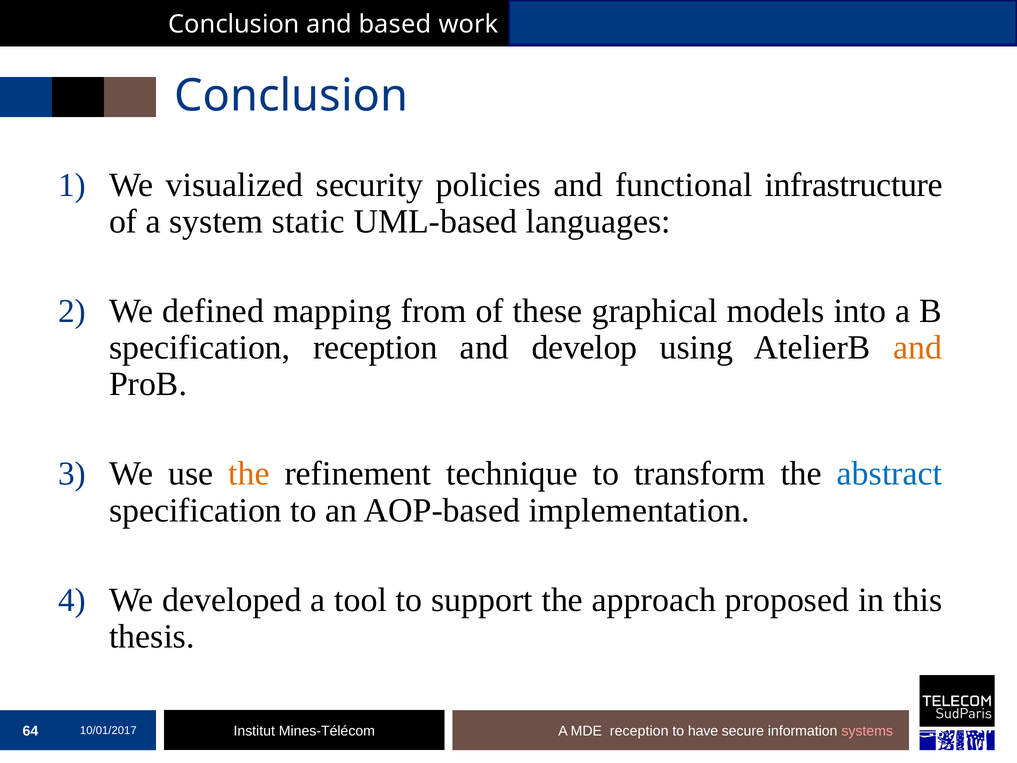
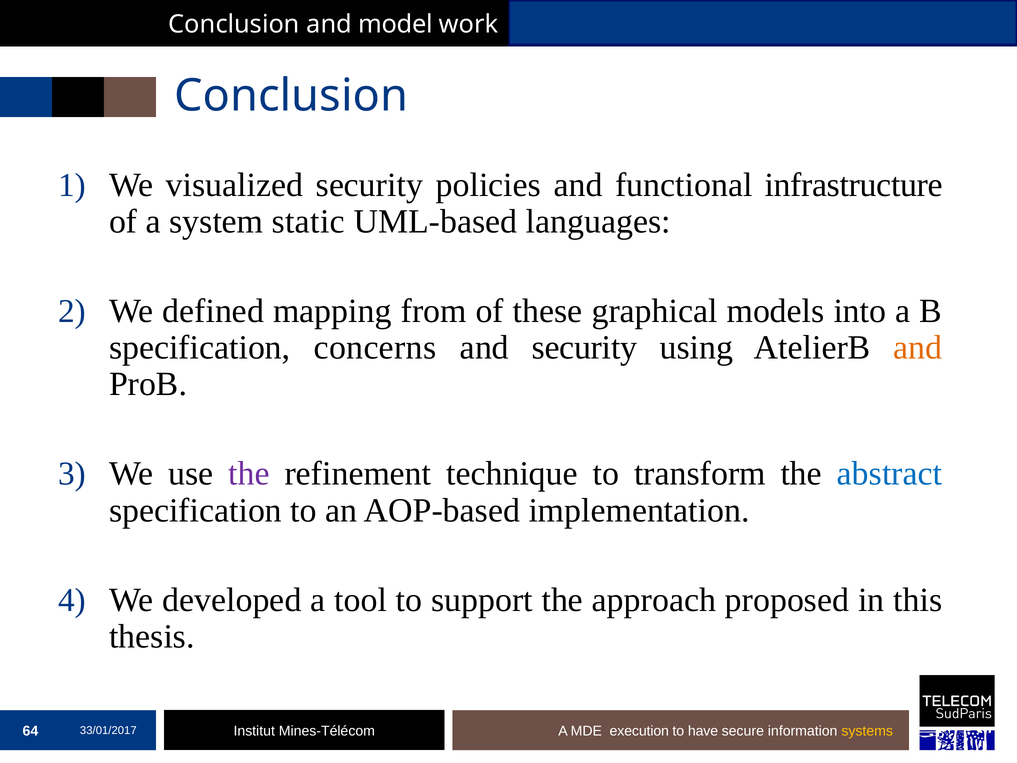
based: based -> model
specification reception: reception -> concerns
and develop: develop -> security
the at (249, 474) colour: orange -> purple
10/01/2017: 10/01/2017 -> 33/01/2017
MDE reception: reception -> execution
systems colour: pink -> yellow
